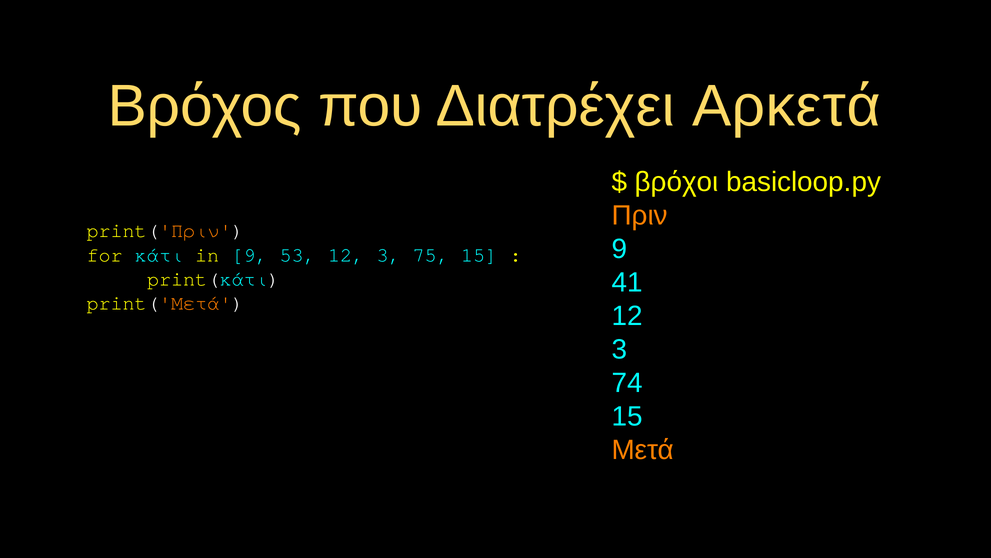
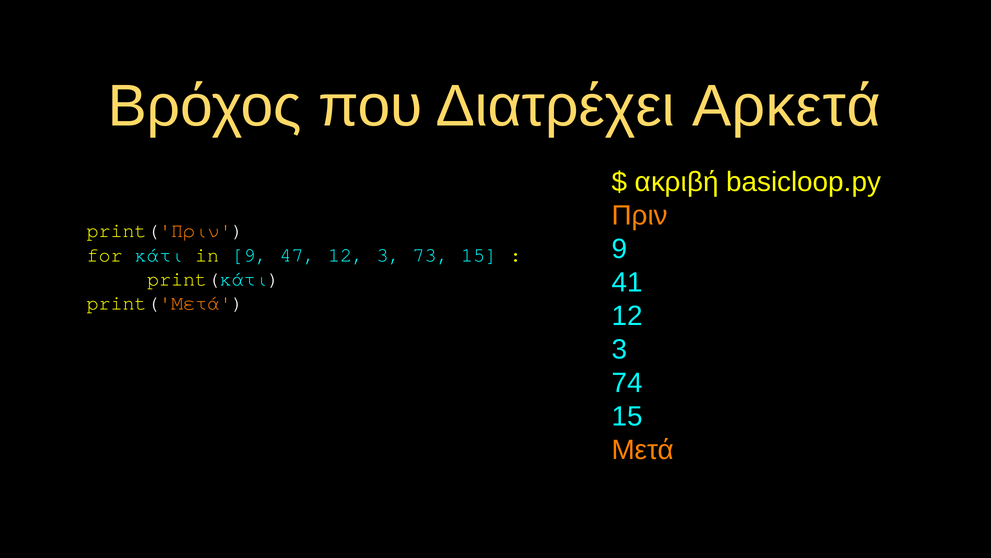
βρόχοι: βρόχοι -> ακριβή
53: 53 -> 47
75: 75 -> 73
